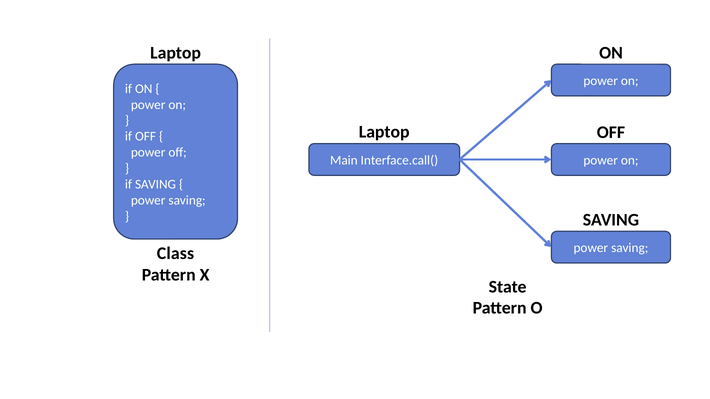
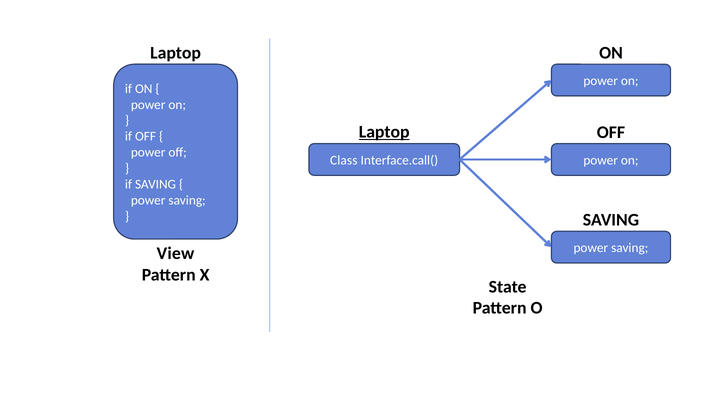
Laptop at (384, 132) underline: none -> present
Main: Main -> Class
Class: Class -> View
